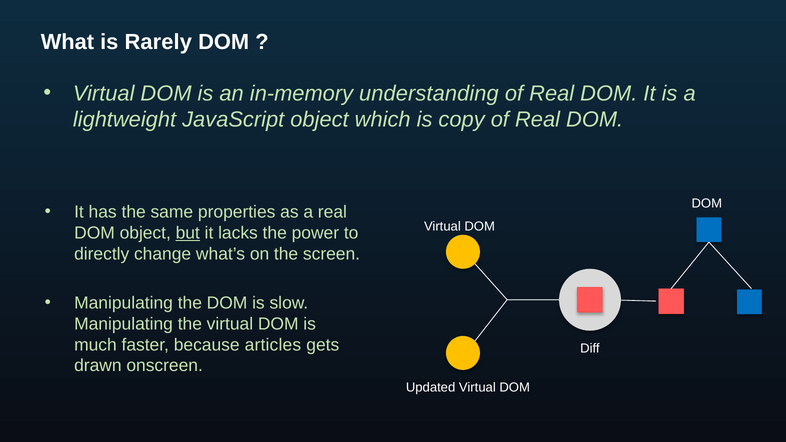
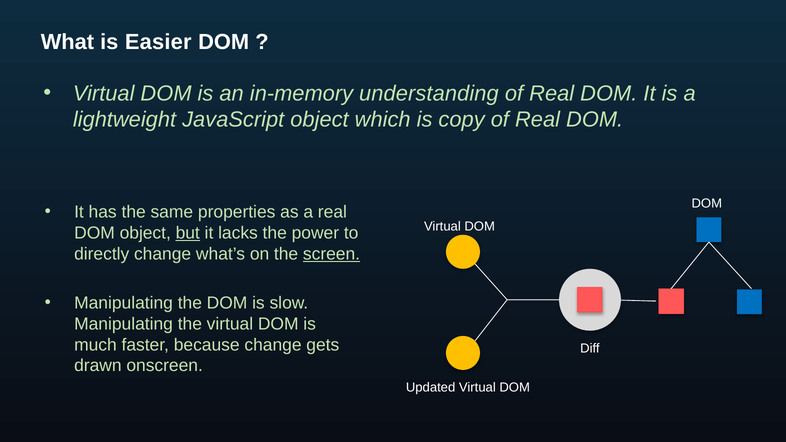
Rarely: Rarely -> Easier
screen underline: none -> present
because articles: articles -> change
